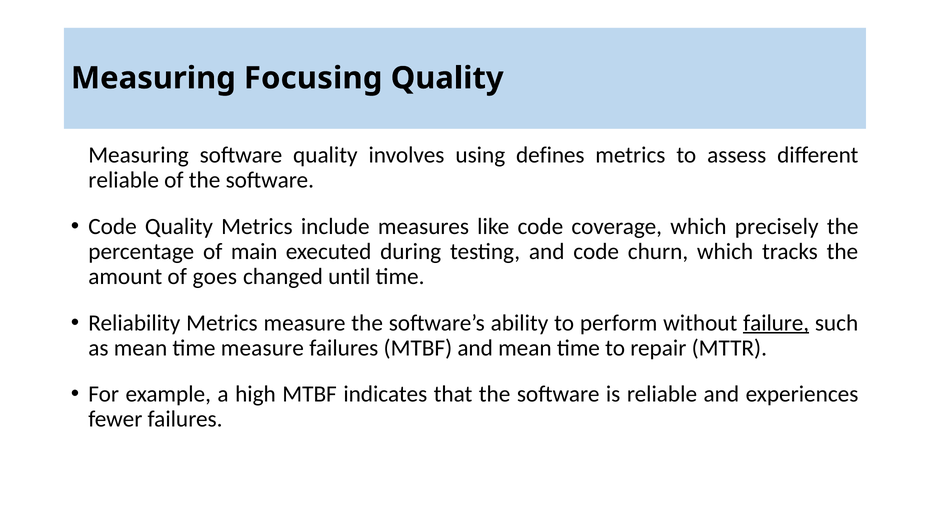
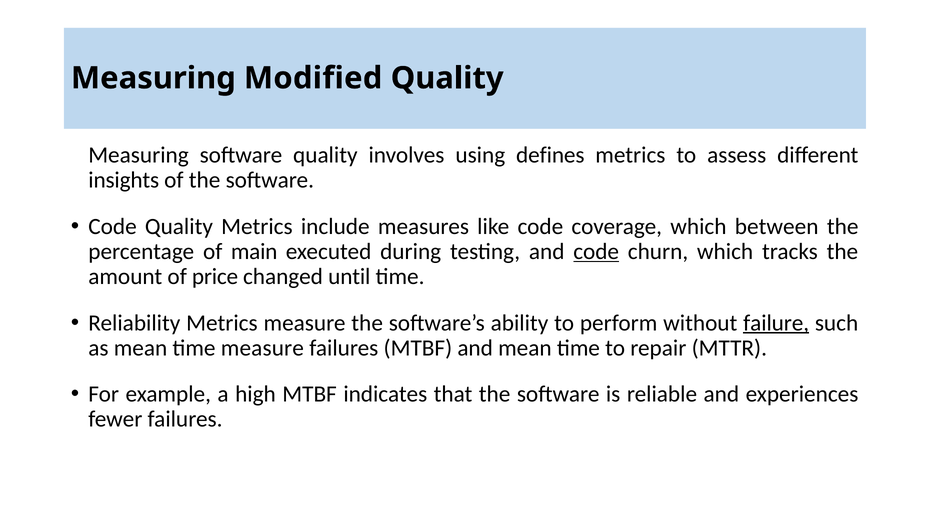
Focusing: Focusing -> Modified
reliable at (124, 180): reliable -> insights
precisely: precisely -> between
code at (596, 252) underline: none -> present
goes: goes -> price
